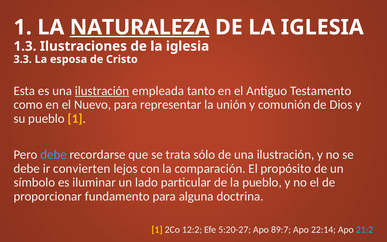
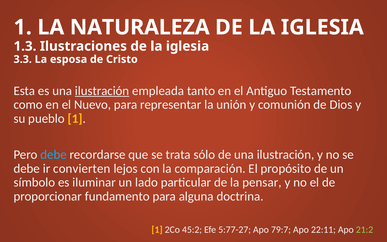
NATURALEZA underline: present -> none
la pueblo: pueblo -> pensar
12:2: 12:2 -> 45:2
5:20-27: 5:20-27 -> 5:77-27
89:7: 89:7 -> 79:7
22:14: 22:14 -> 22:11
21:2 colour: light blue -> light green
